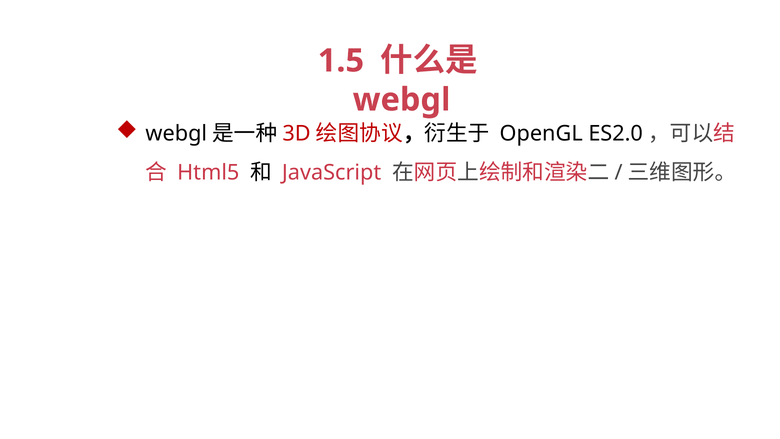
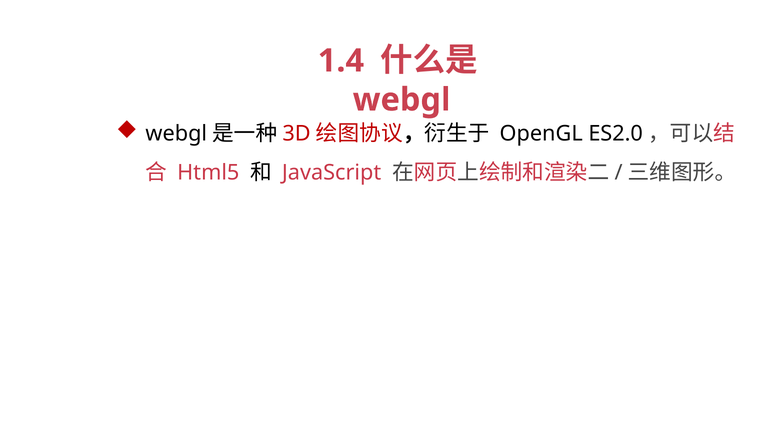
1.5: 1.5 -> 1.4
